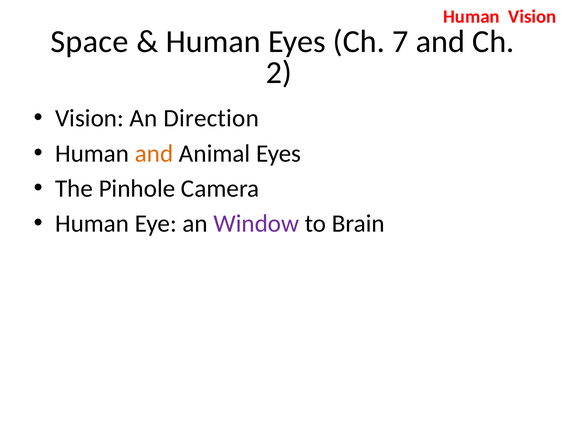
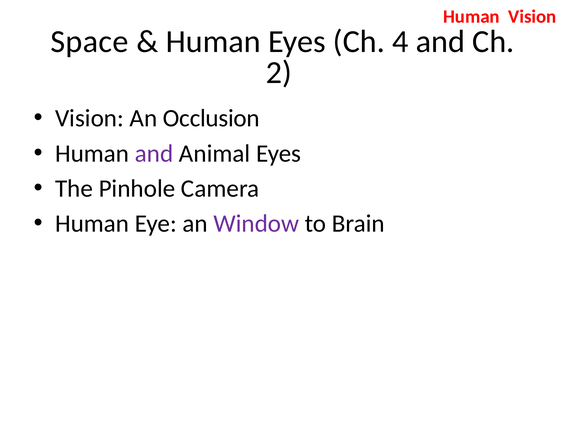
7: 7 -> 4
Direction: Direction -> Occlusion
and at (154, 154) colour: orange -> purple
